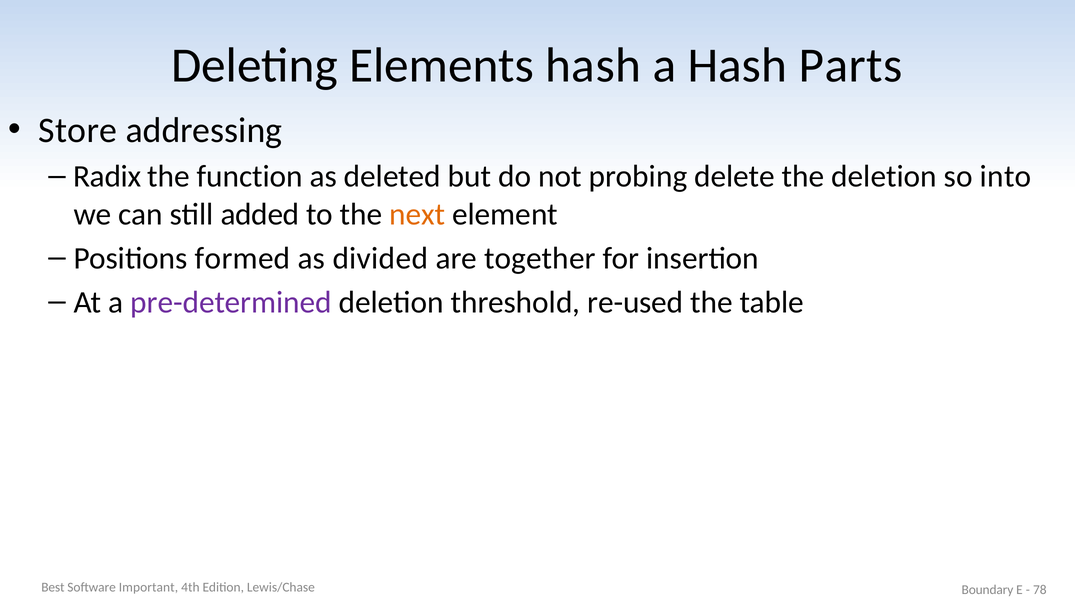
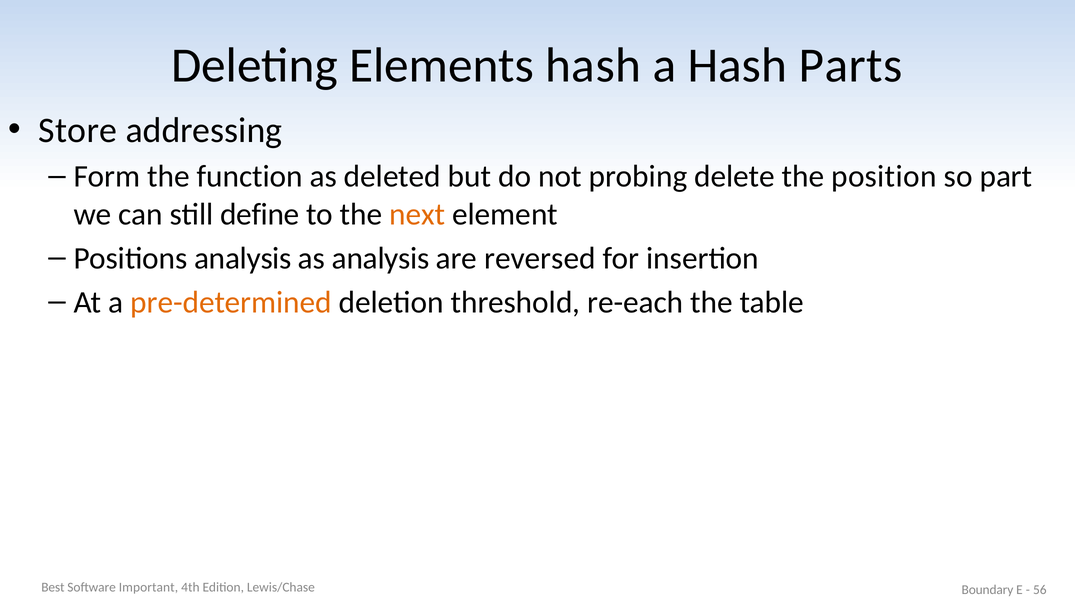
Radix: Radix -> Form
the deletion: deletion -> position
into: into -> part
added: added -> define
Positions formed: formed -> analysis
as divided: divided -> analysis
together: together -> reversed
pre-determined colour: purple -> orange
re-used: re-used -> re-each
78: 78 -> 56
